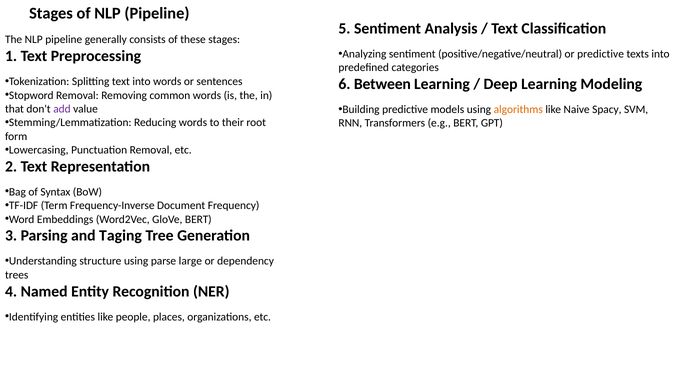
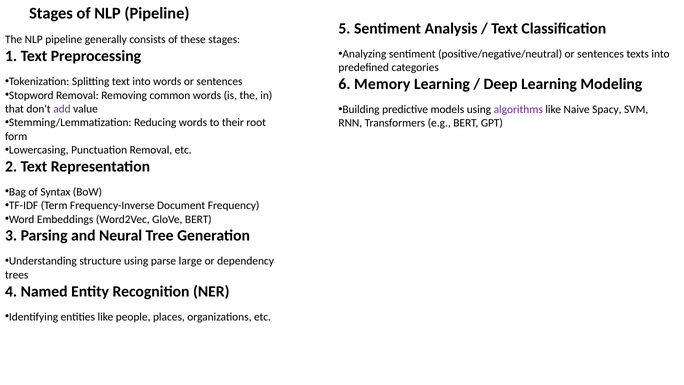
positive/negative/neutral or predictive: predictive -> sentences
Between: Between -> Memory
algorithms colour: orange -> purple
Taging: Taging -> Neural
